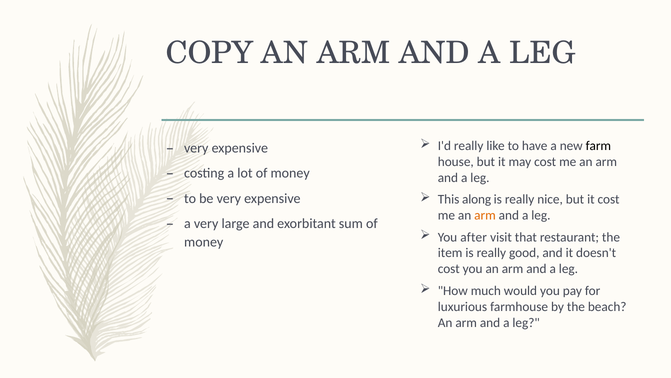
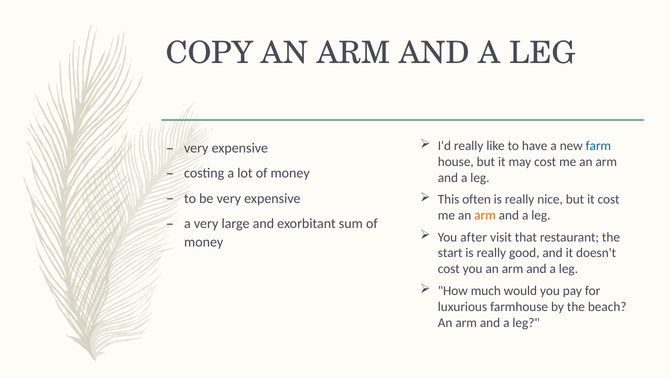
farm colour: black -> blue
along: along -> often
item: item -> start
